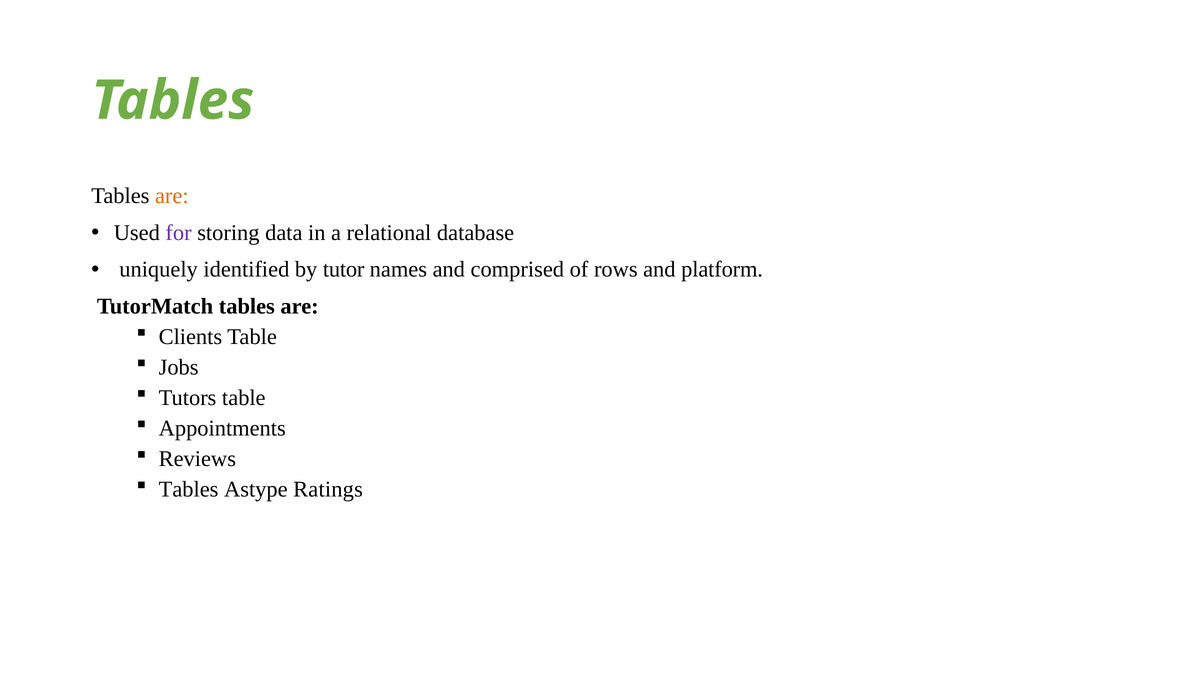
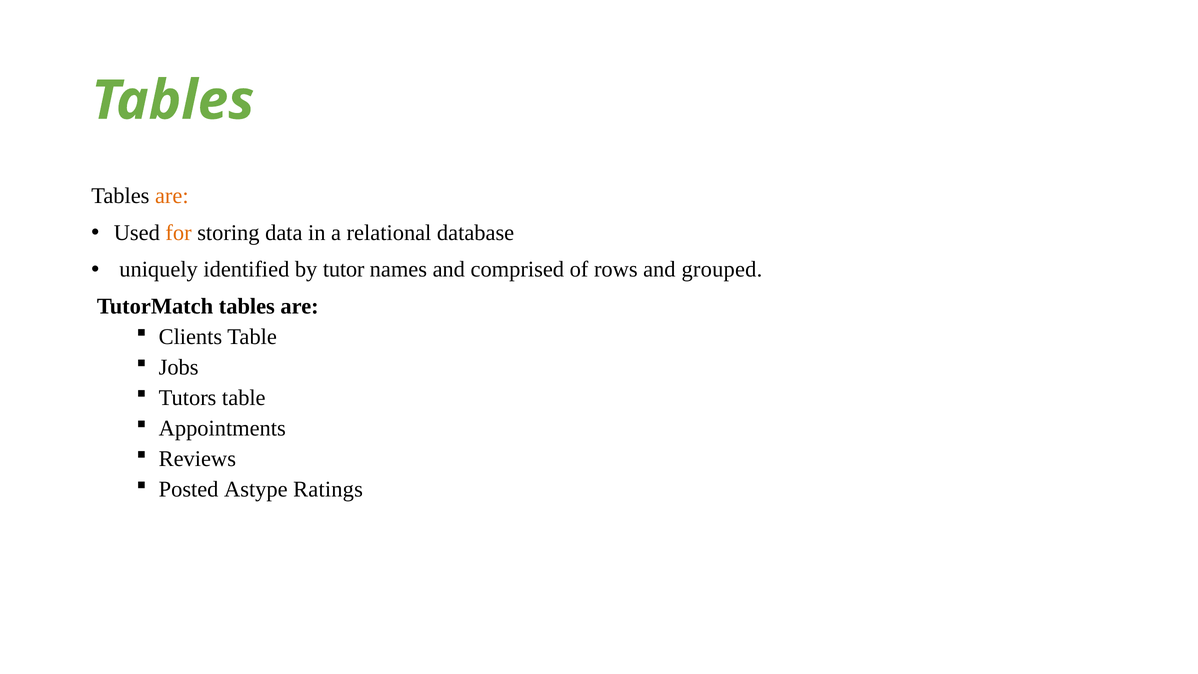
for colour: purple -> orange
platform: platform -> grouped
Tables at (189, 489): Tables -> Posted
